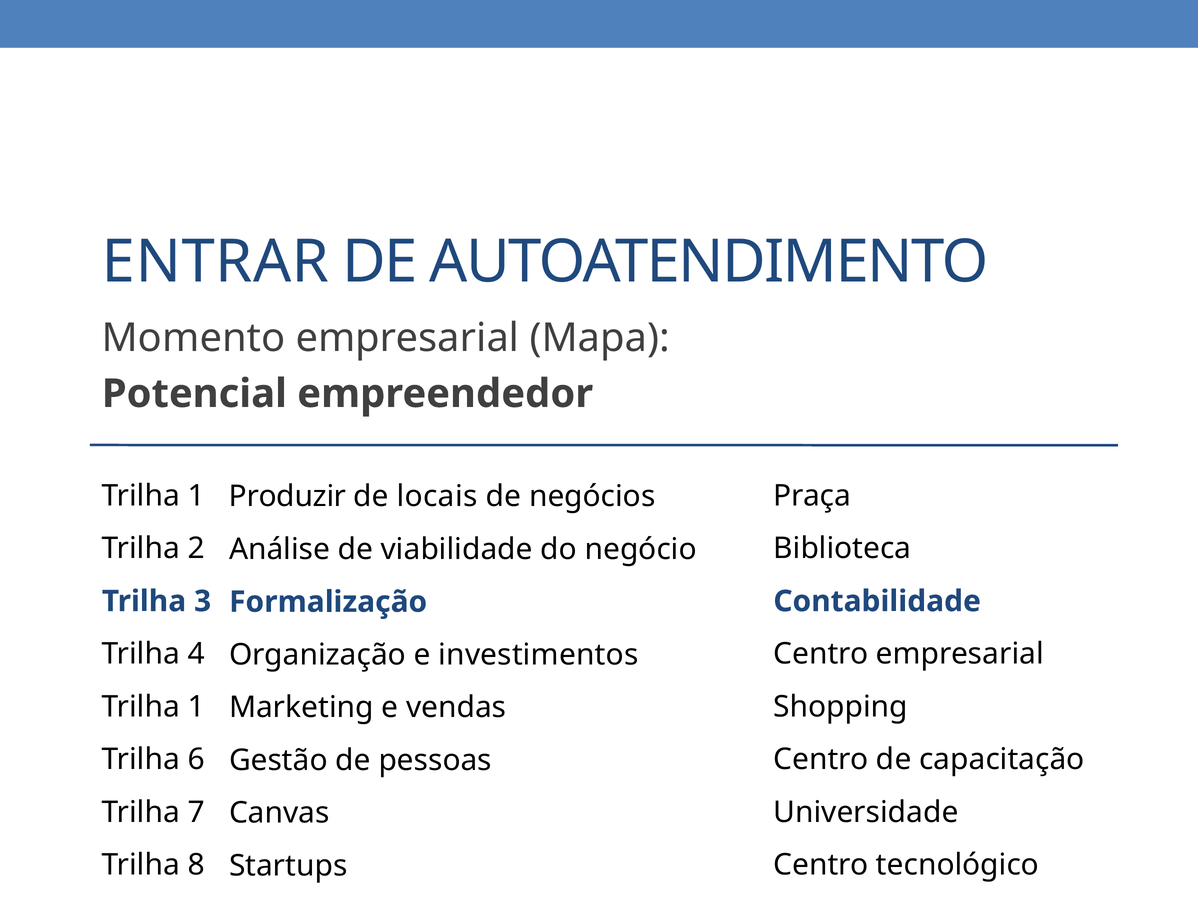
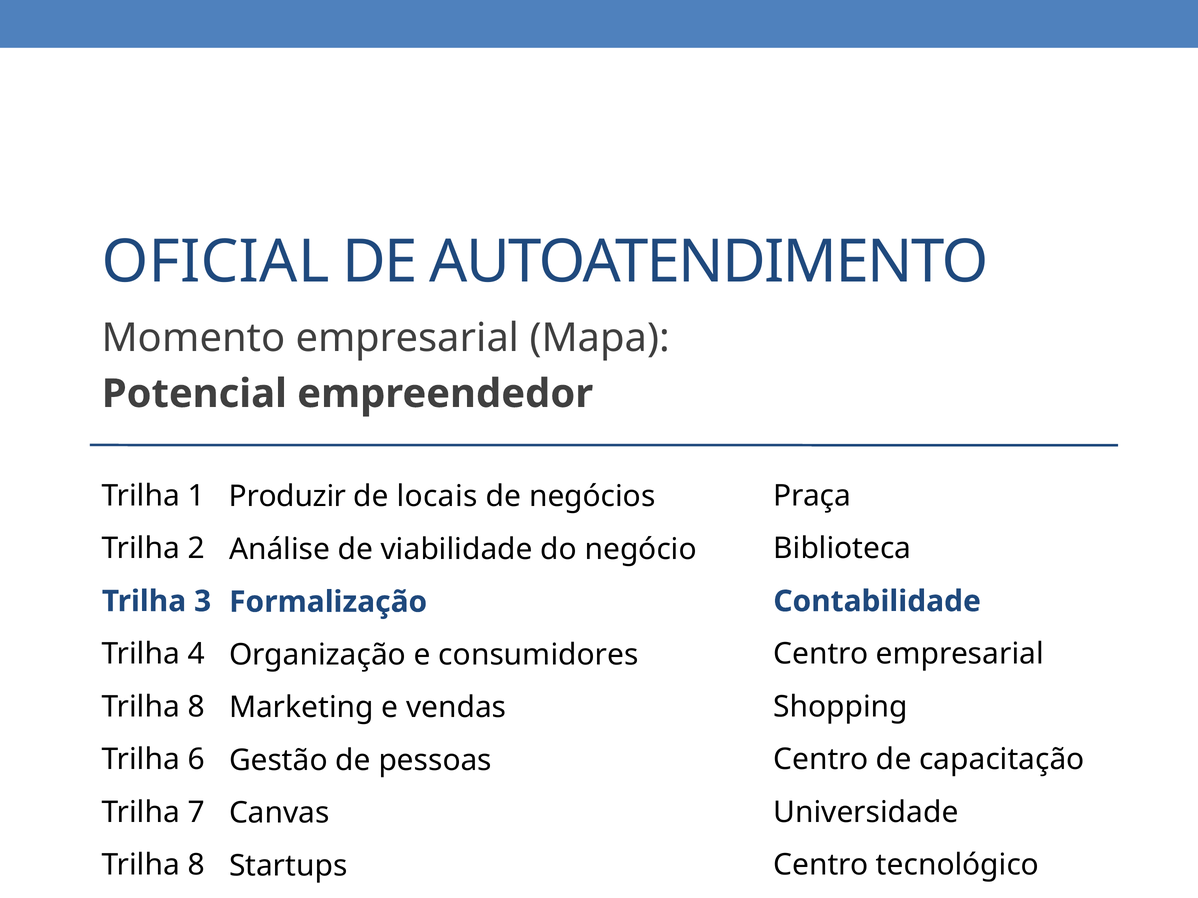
ENTRAR: ENTRAR -> OFICIAL
investimentos: investimentos -> consumidores
1 at (196, 707): 1 -> 8
